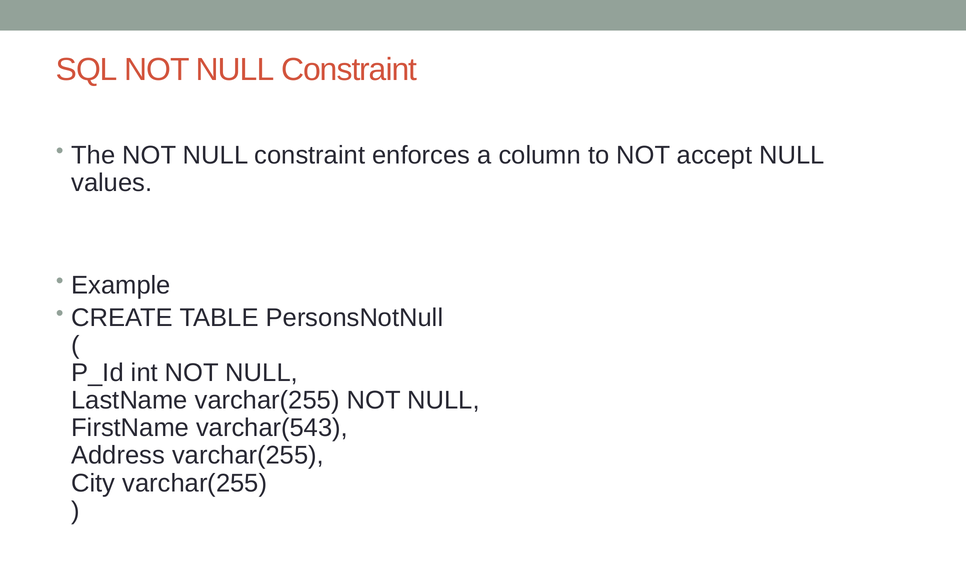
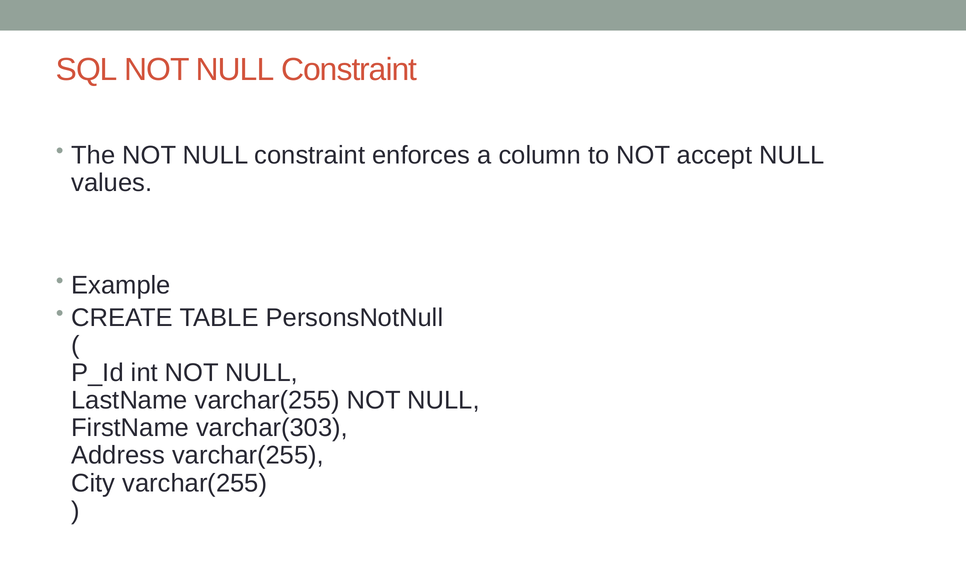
varchar(543: varchar(543 -> varchar(303
